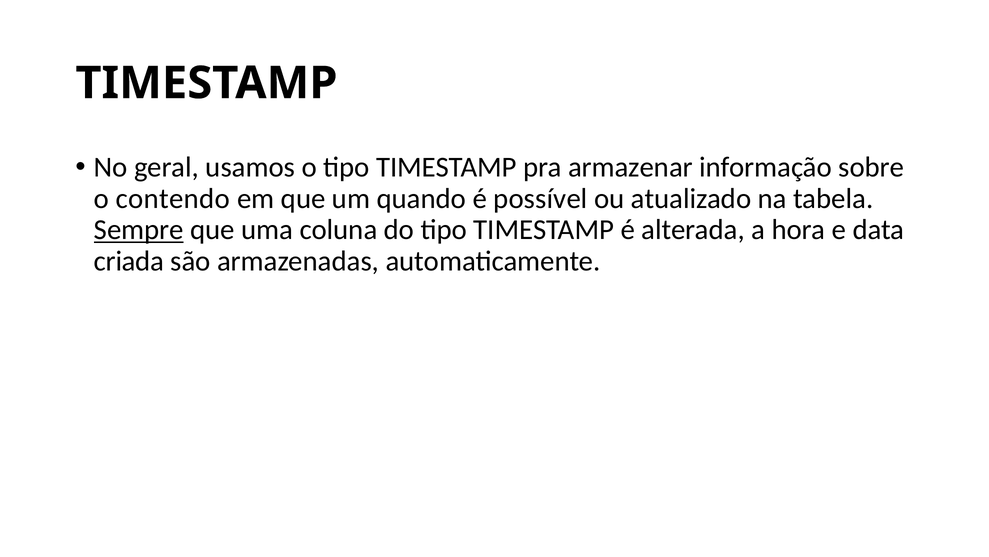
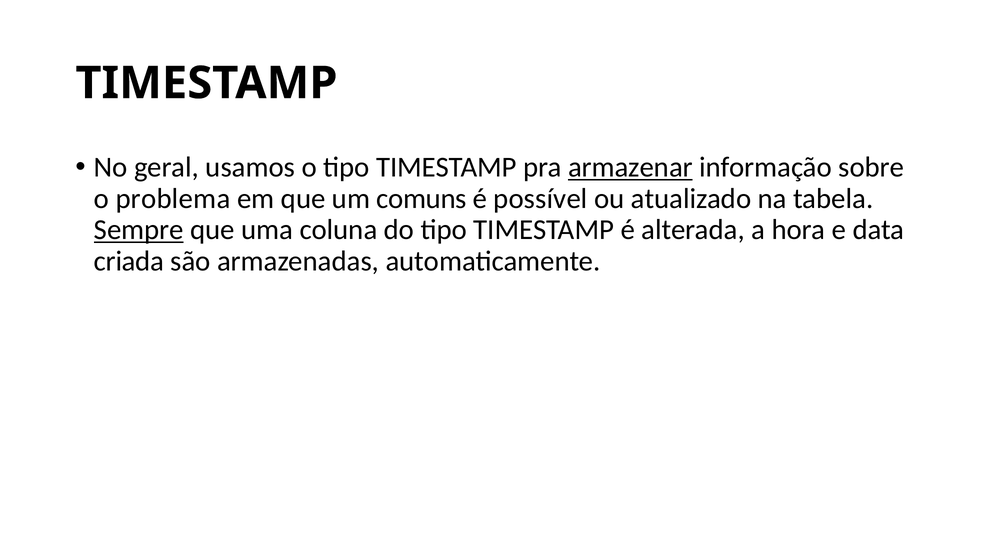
armazenar underline: none -> present
contendo: contendo -> problema
quando: quando -> comuns
